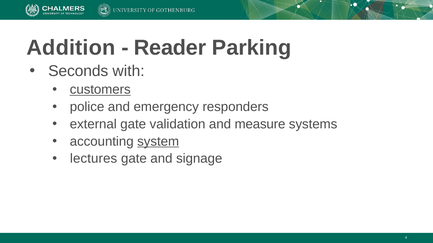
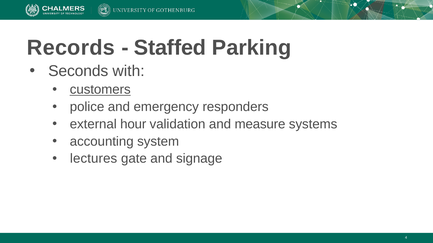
Addition: Addition -> Records
Reader: Reader -> Staffed
external gate: gate -> hour
system underline: present -> none
